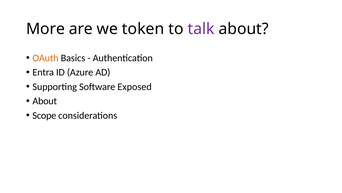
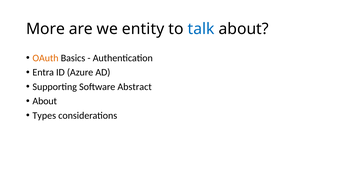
token: token -> entity
talk colour: purple -> blue
Exposed: Exposed -> Abstract
Scope: Scope -> Types
